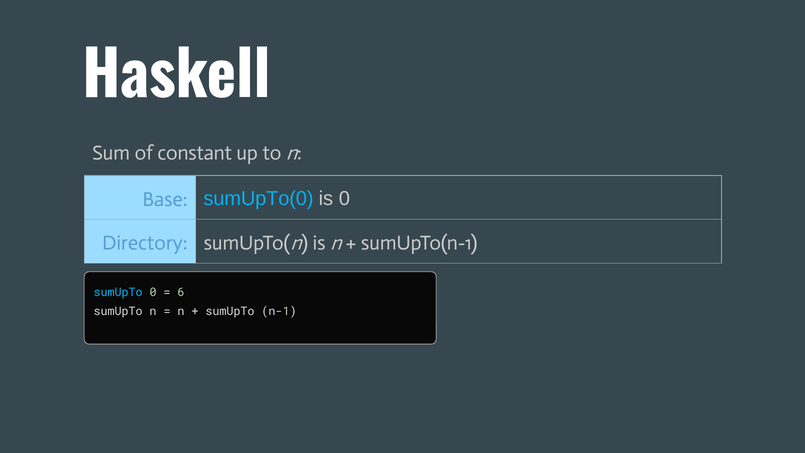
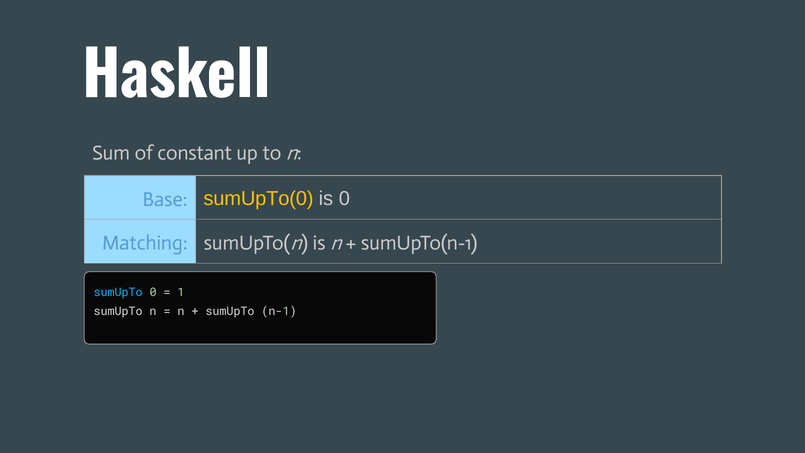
sumUpTo(0 colour: light blue -> yellow
Directory: Directory -> Matching
6: 6 -> 1
